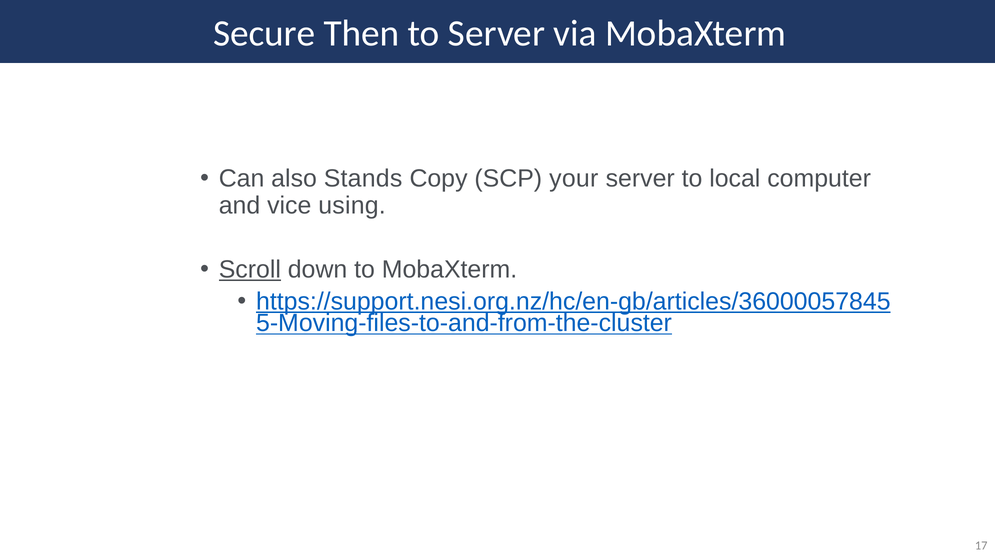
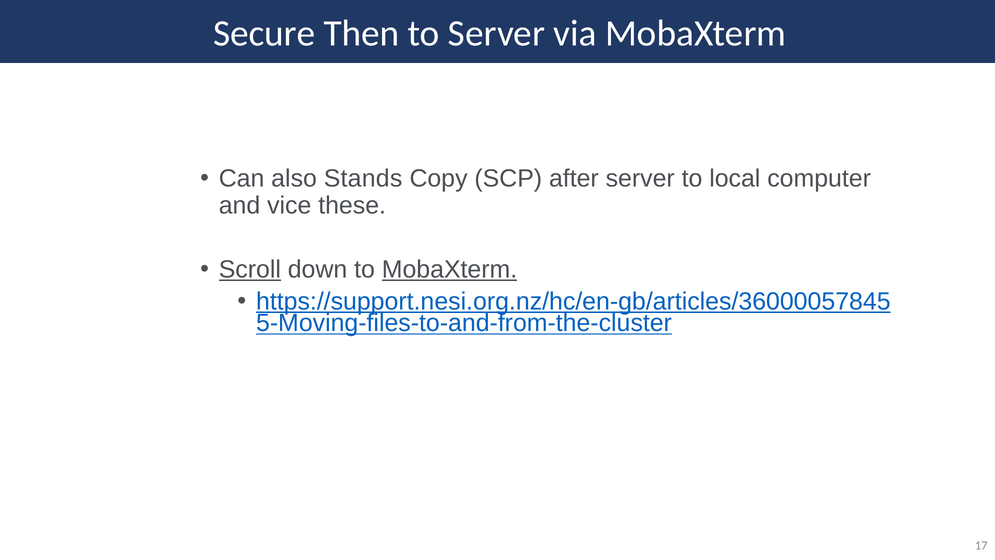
your: your -> after
using: using -> these
MobaXterm at (450, 269) underline: none -> present
